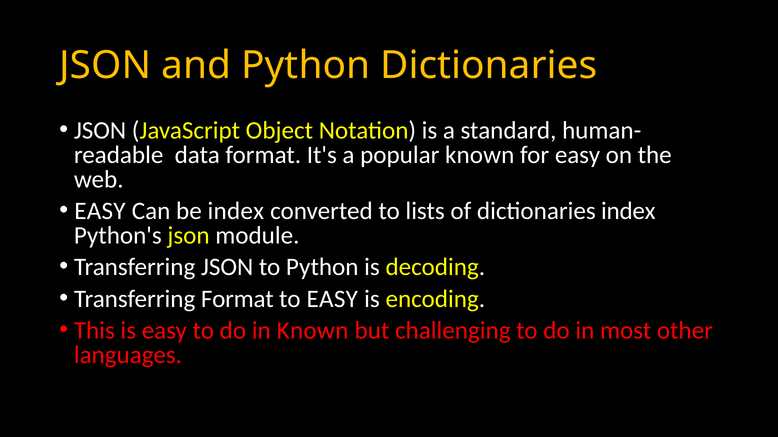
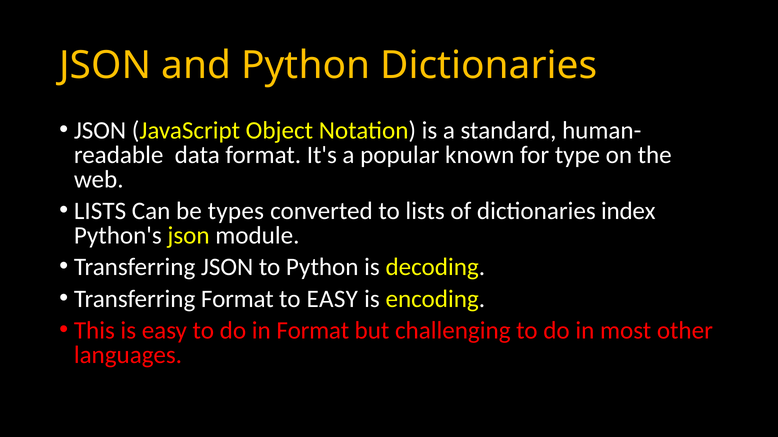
for easy: easy -> type
EASY at (100, 211): EASY -> LISTS
be index: index -> types
in Known: Known -> Format
